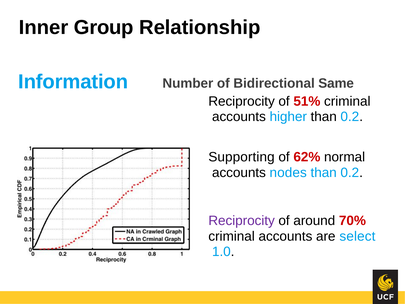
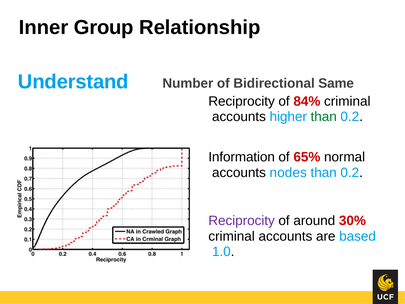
Information: Information -> Understand
51%: 51% -> 84%
than at (324, 117) colour: black -> green
Supporting: Supporting -> Information
62%: 62% -> 65%
70%: 70% -> 30%
select: select -> based
